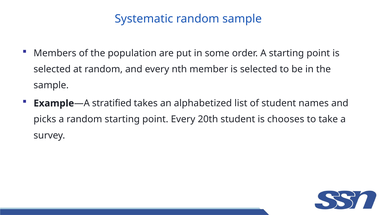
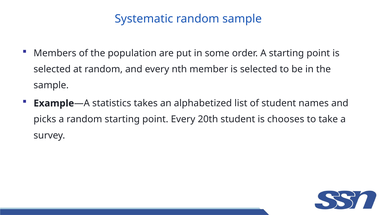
stratified: stratified -> statistics
